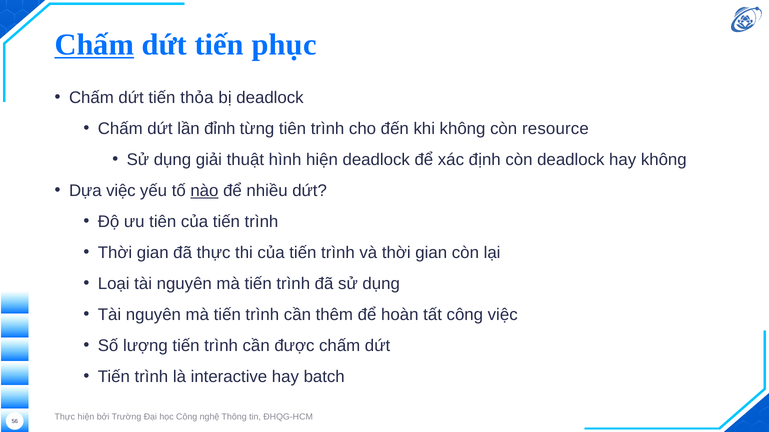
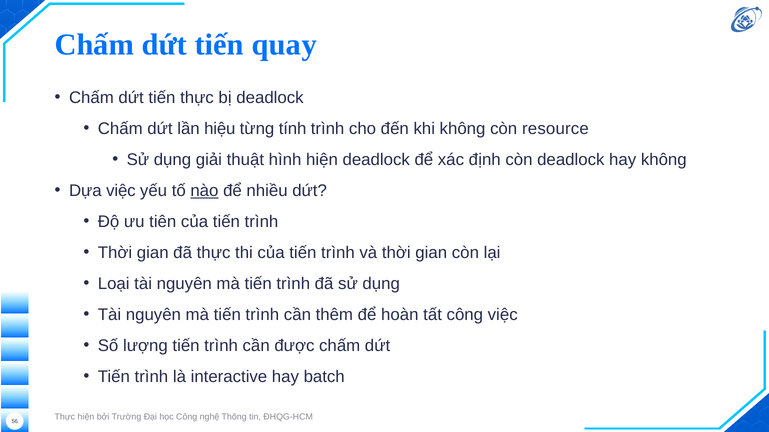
Chấm at (94, 45) underline: present -> none
phục: phục -> quay
tiến thỏa: thỏa -> thực
đỉnh: đỉnh -> hiệu
từng tiên: tiên -> tính
